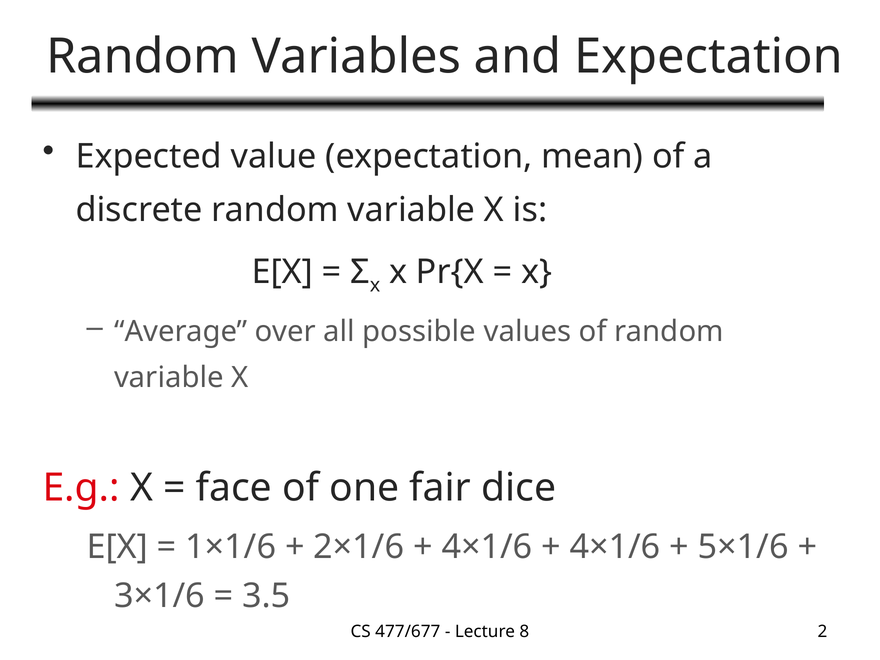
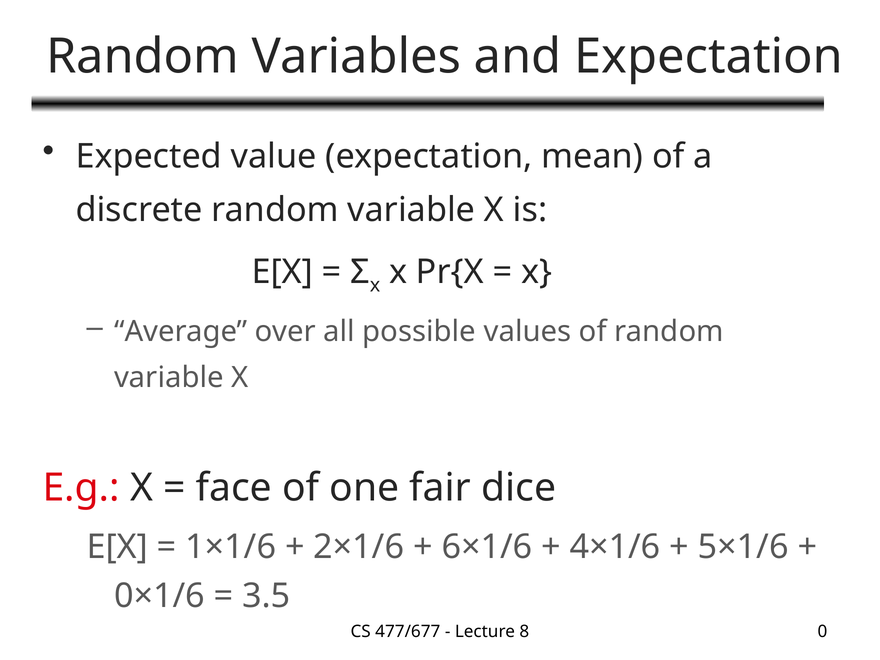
4×1/6 at (487, 547): 4×1/6 -> 6×1/6
3×1/6: 3×1/6 -> 0×1/6
2: 2 -> 0
